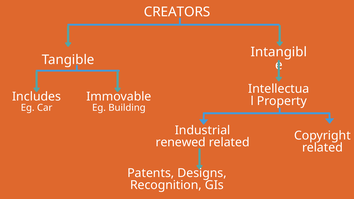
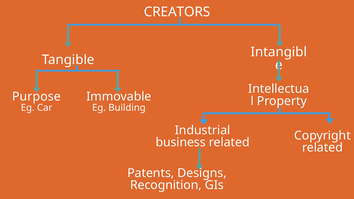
Includes: Includes -> Purpose
renewed: renewed -> business
